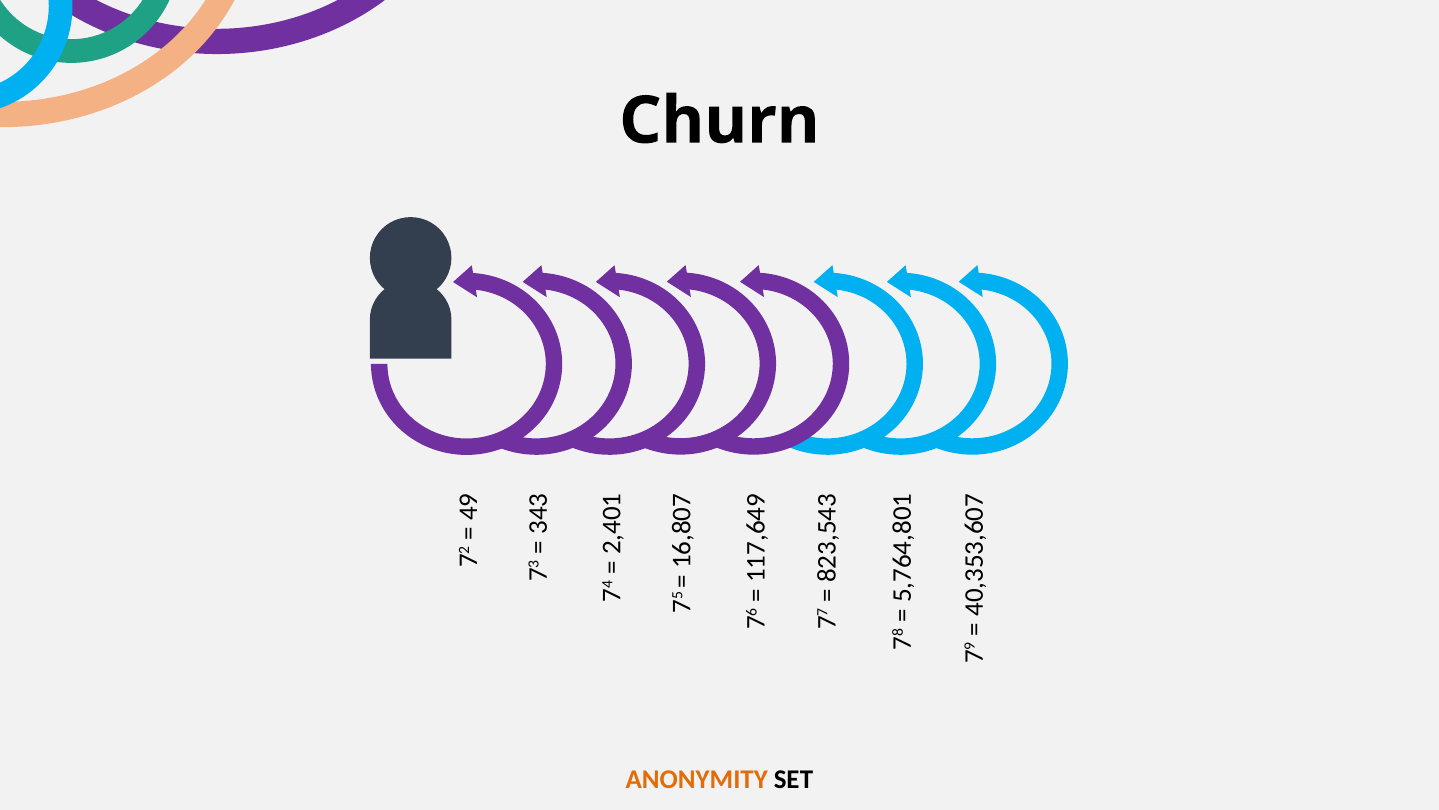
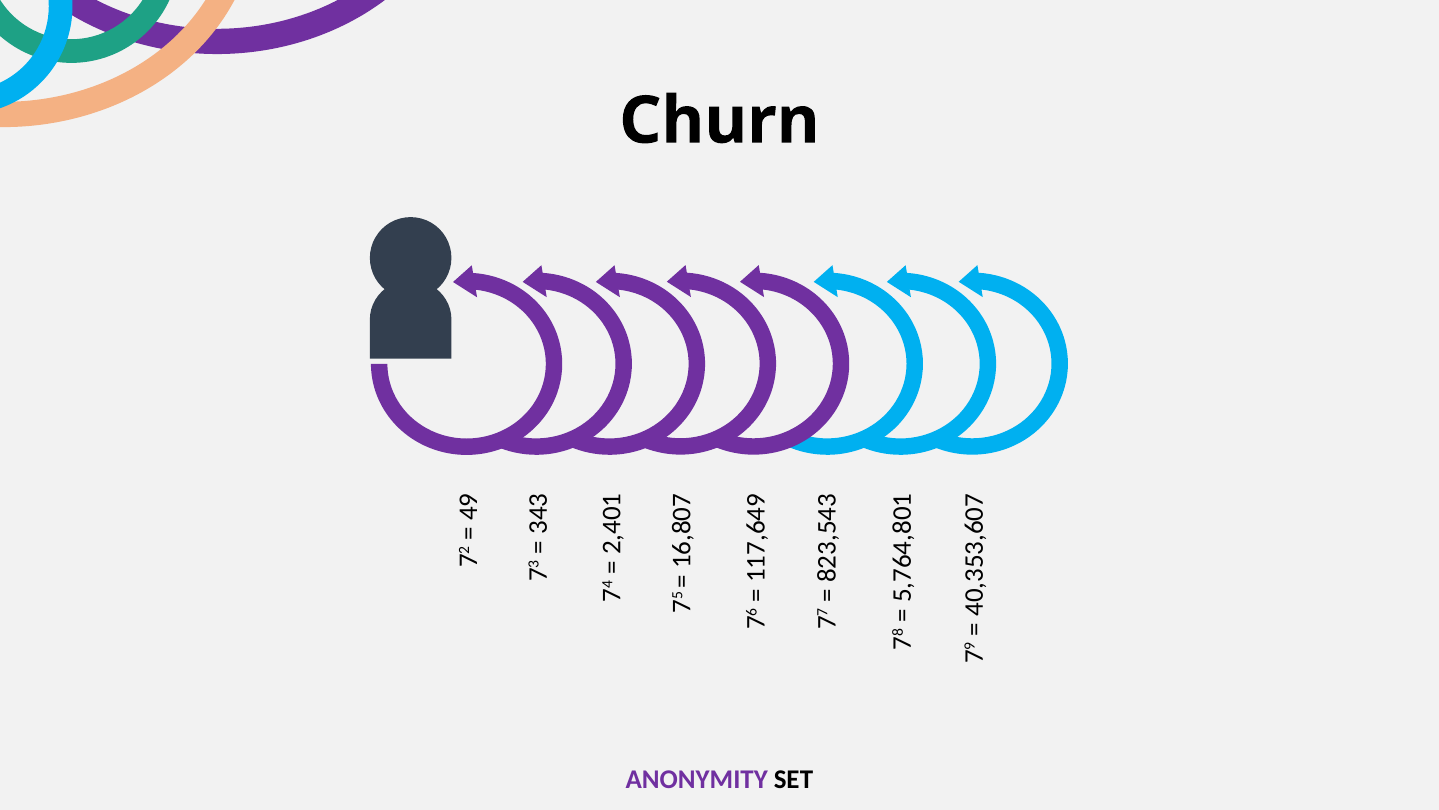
ANONYMITY colour: orange -> purple
